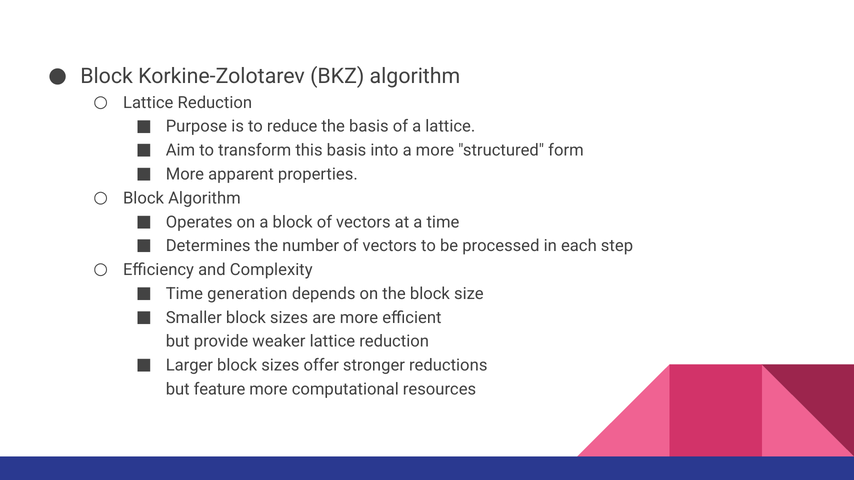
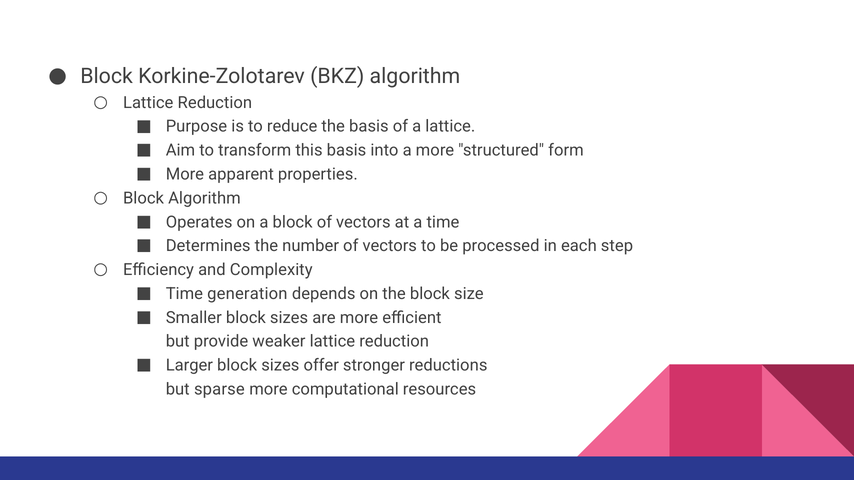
feature: feature -> sparse
